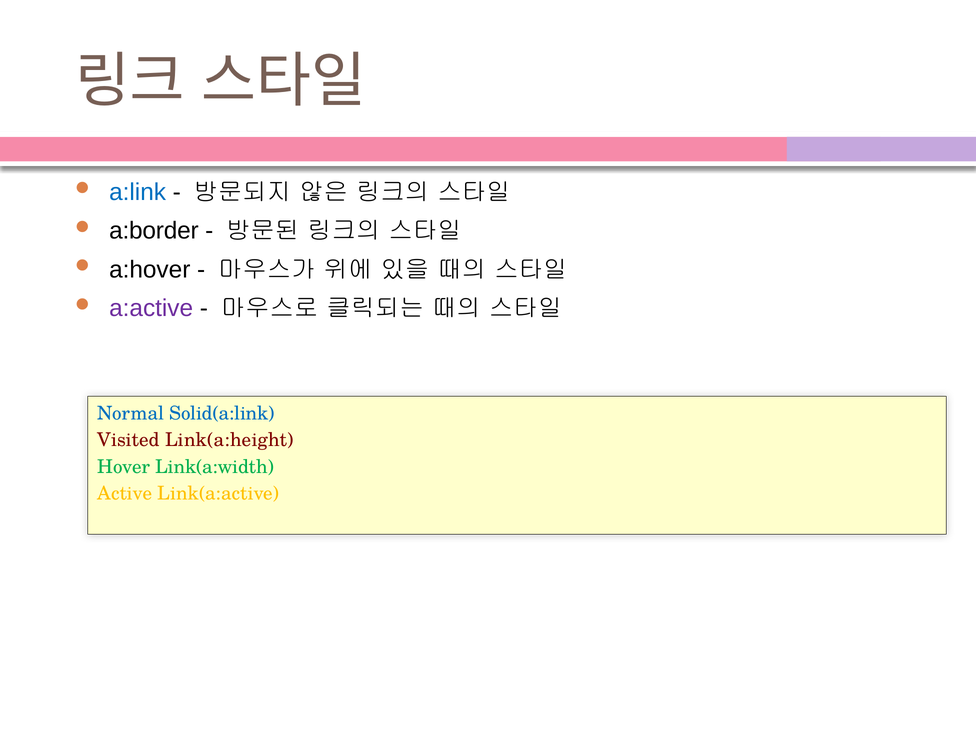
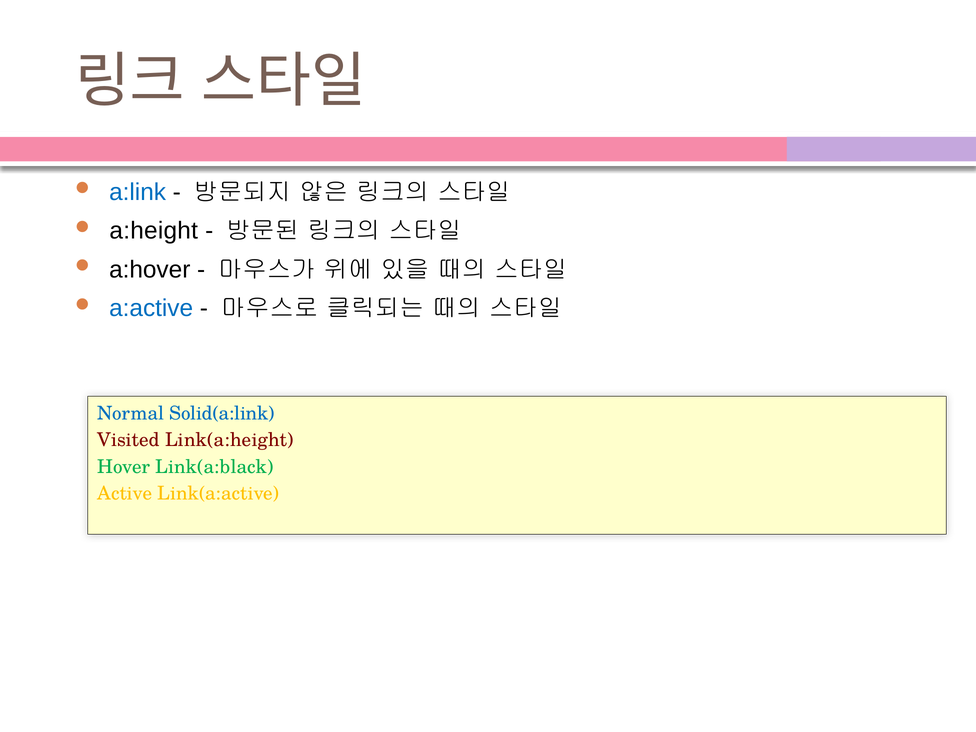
a:border: a:border -> a:height
a:active colour: purple -> blue
Link(a:width: Link(a:width -> Link(a:black
